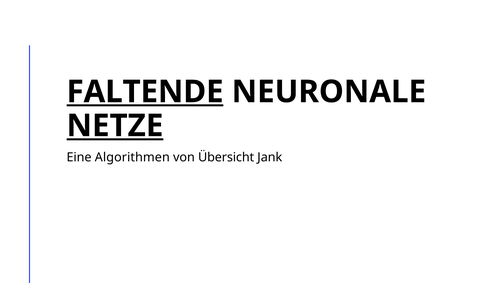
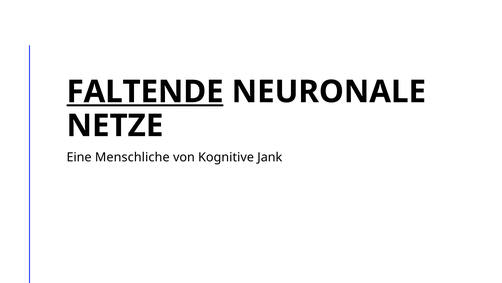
NETZE underline: present -> none
Algorithmen: Algorithmen -> Menschliche
Übersicht: Übersicht -> Kognitive
